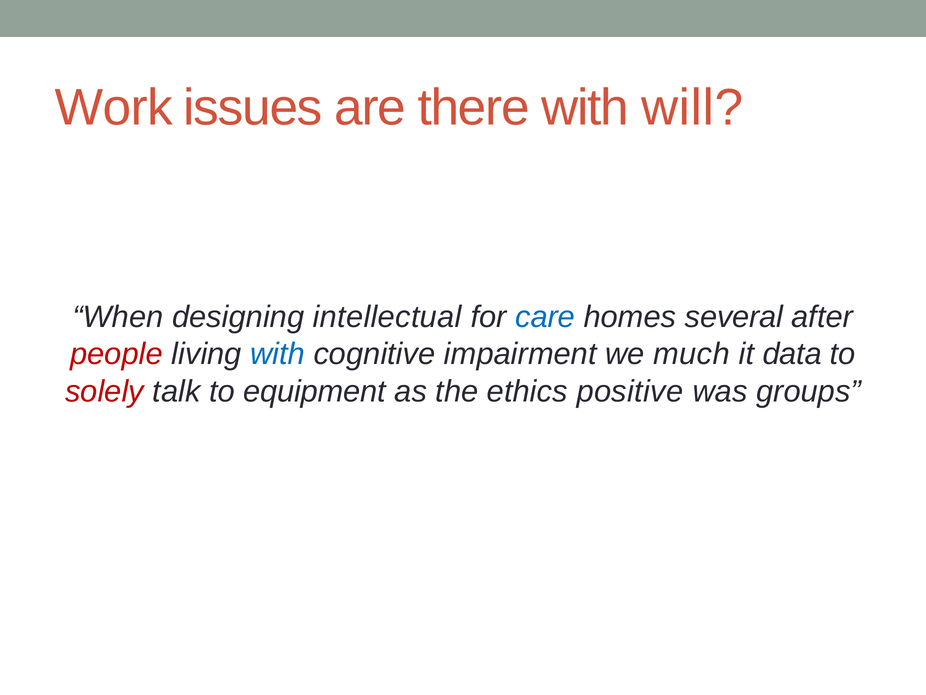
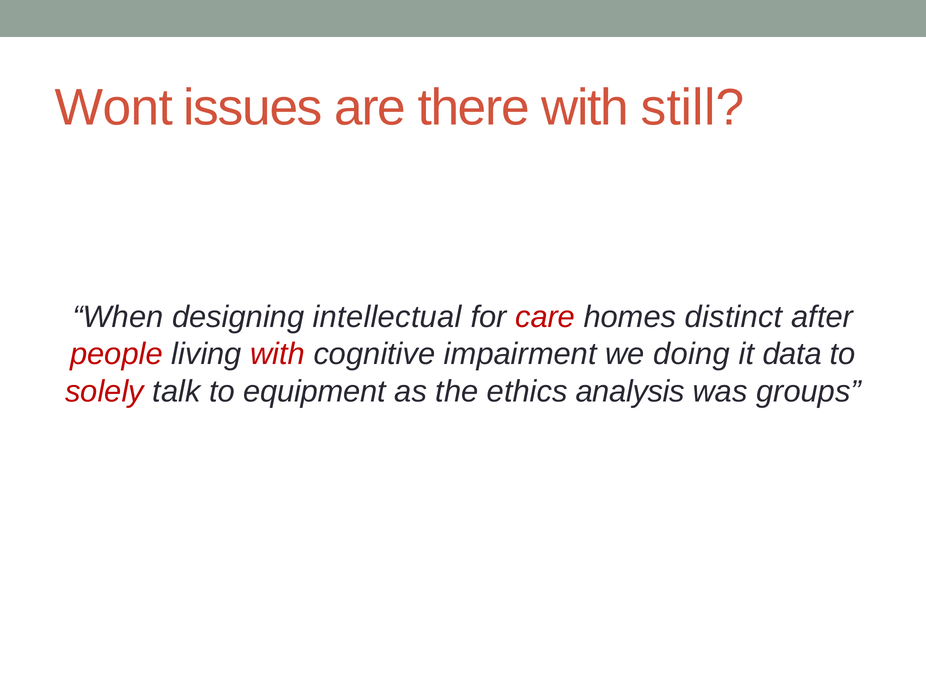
Work: Work -> Wont
will: will -> still
care colour: blue -> red
several: several -> distinct
with at (278, 354) colour: blue -> red
much: much -> doing
positive: positive -> analysis
